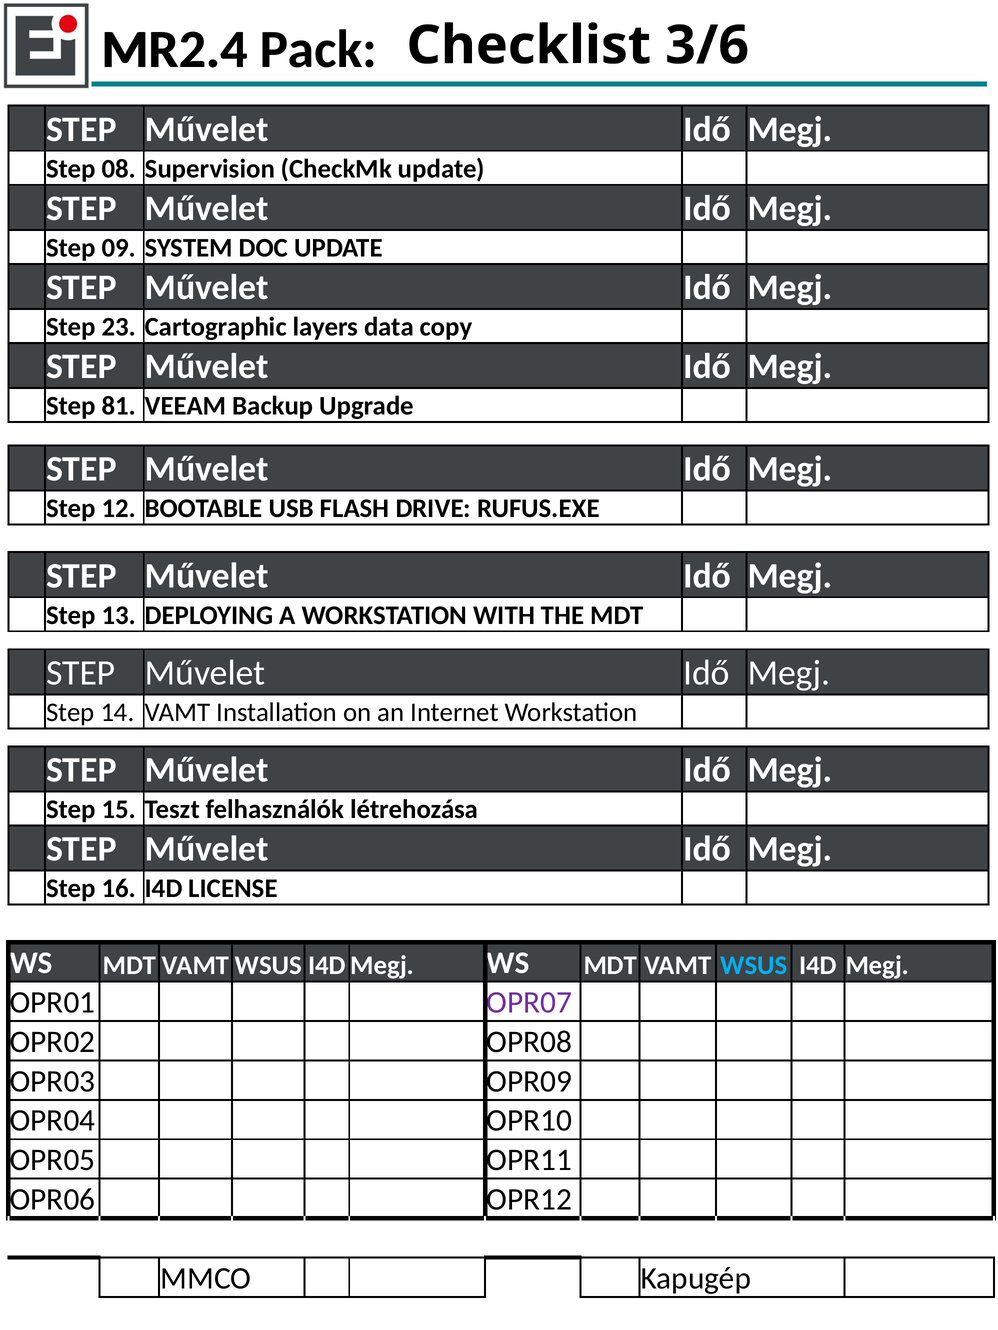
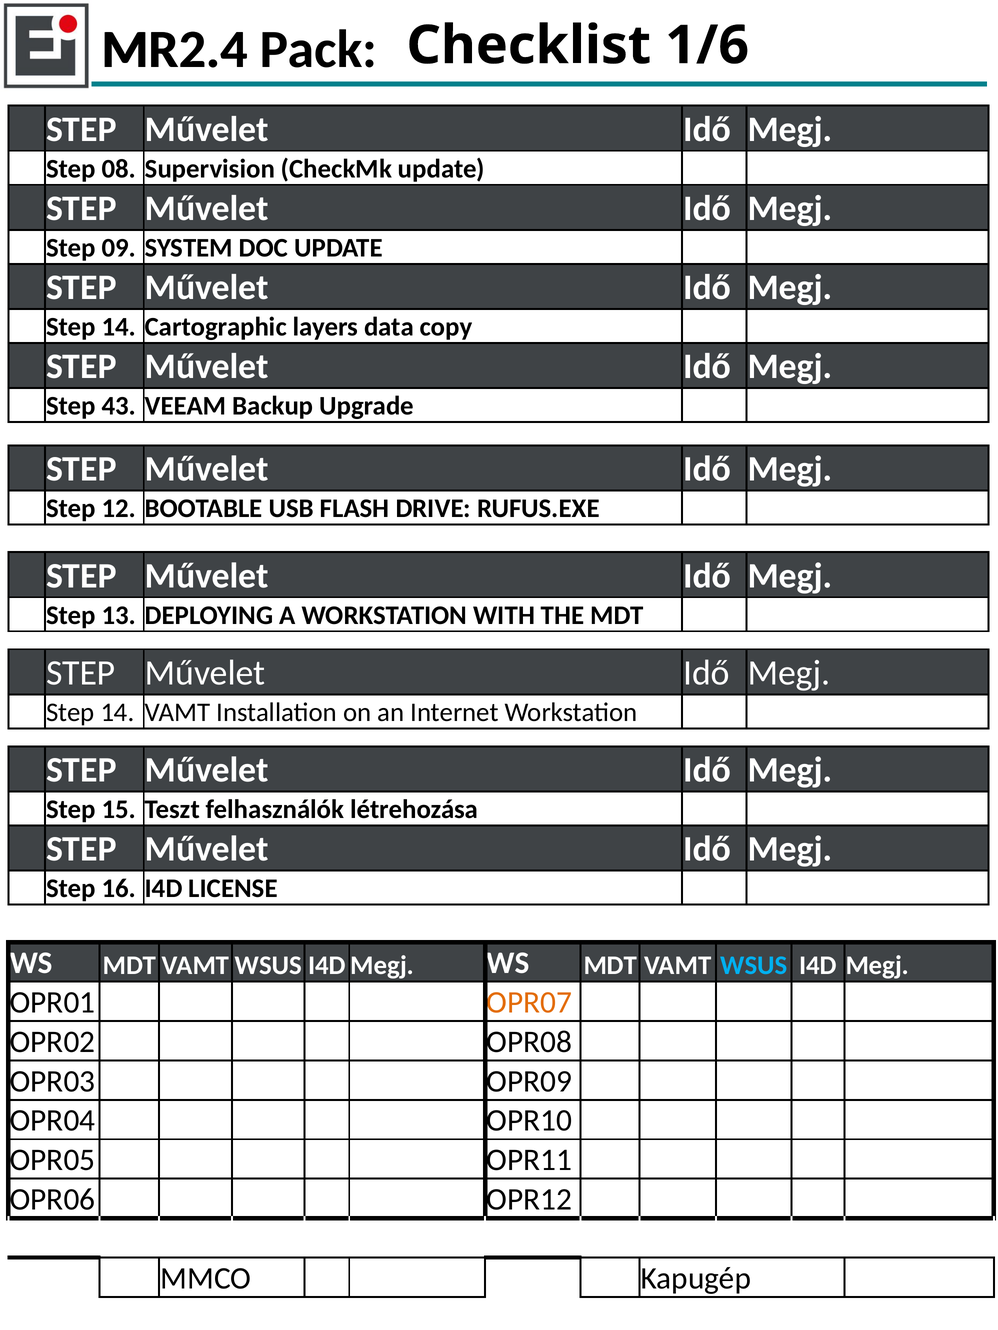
3/6: 3/6 -> 1/6
23 at (119, 327): 23 -> 14
81: 81 -> 43
OPR07 colour: purple -> orange
